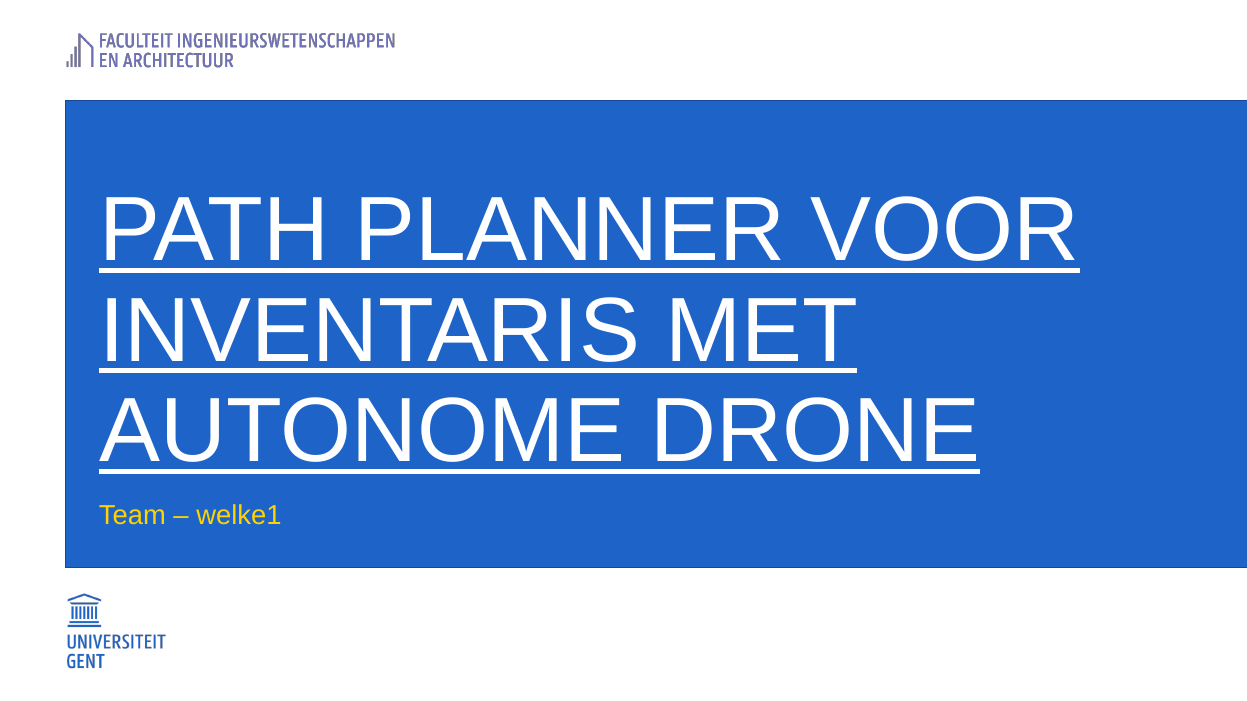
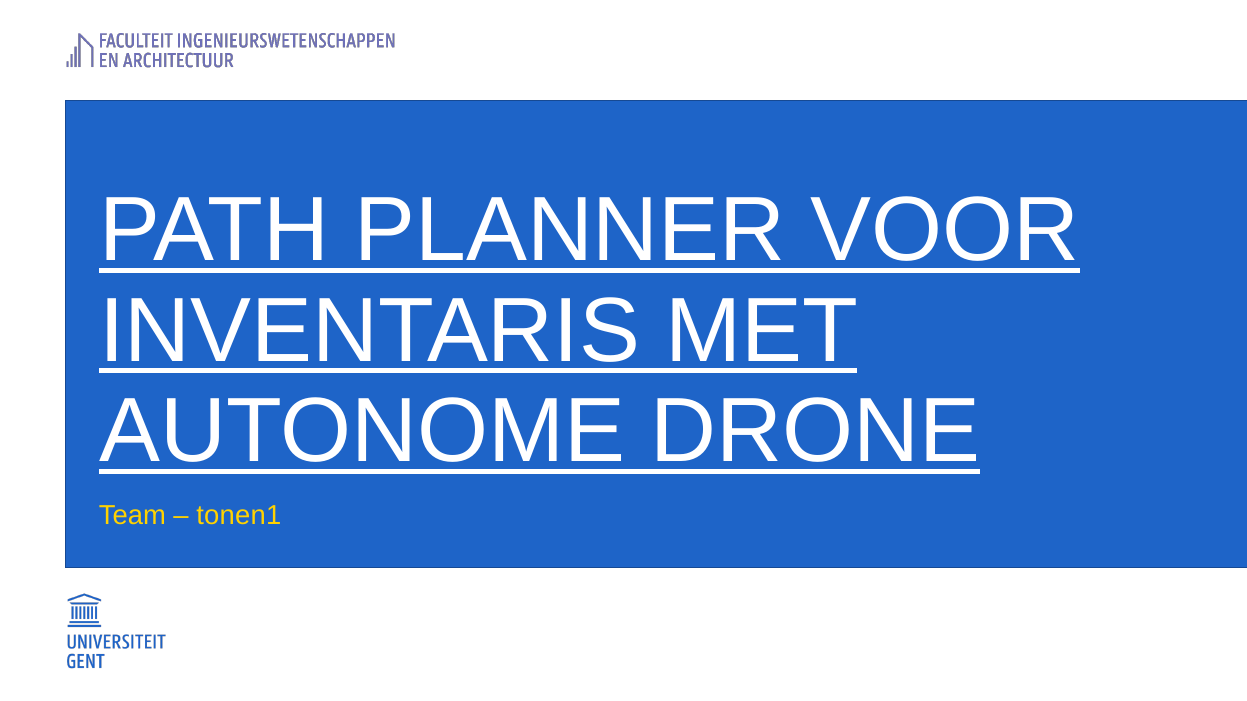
welke1: welke1 -> tonen1
